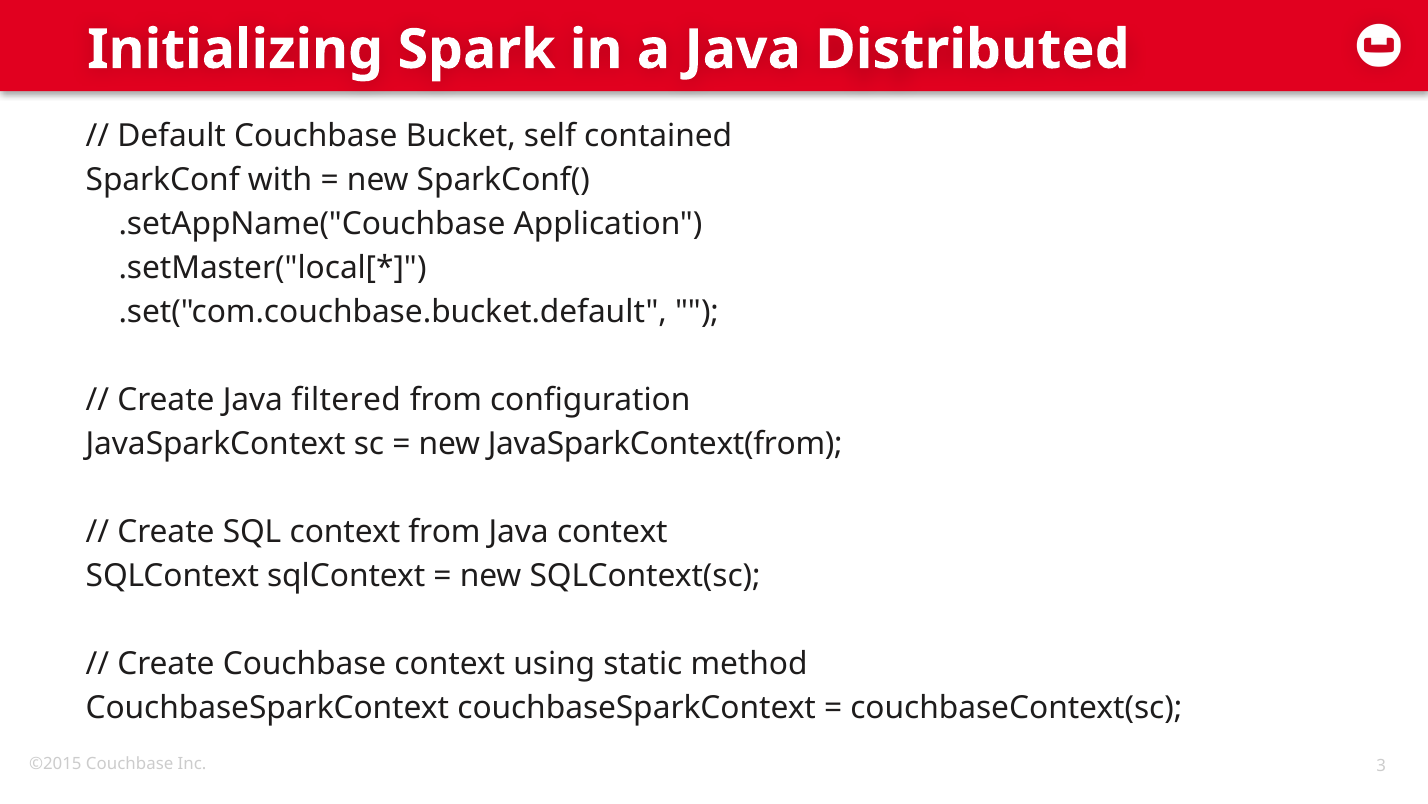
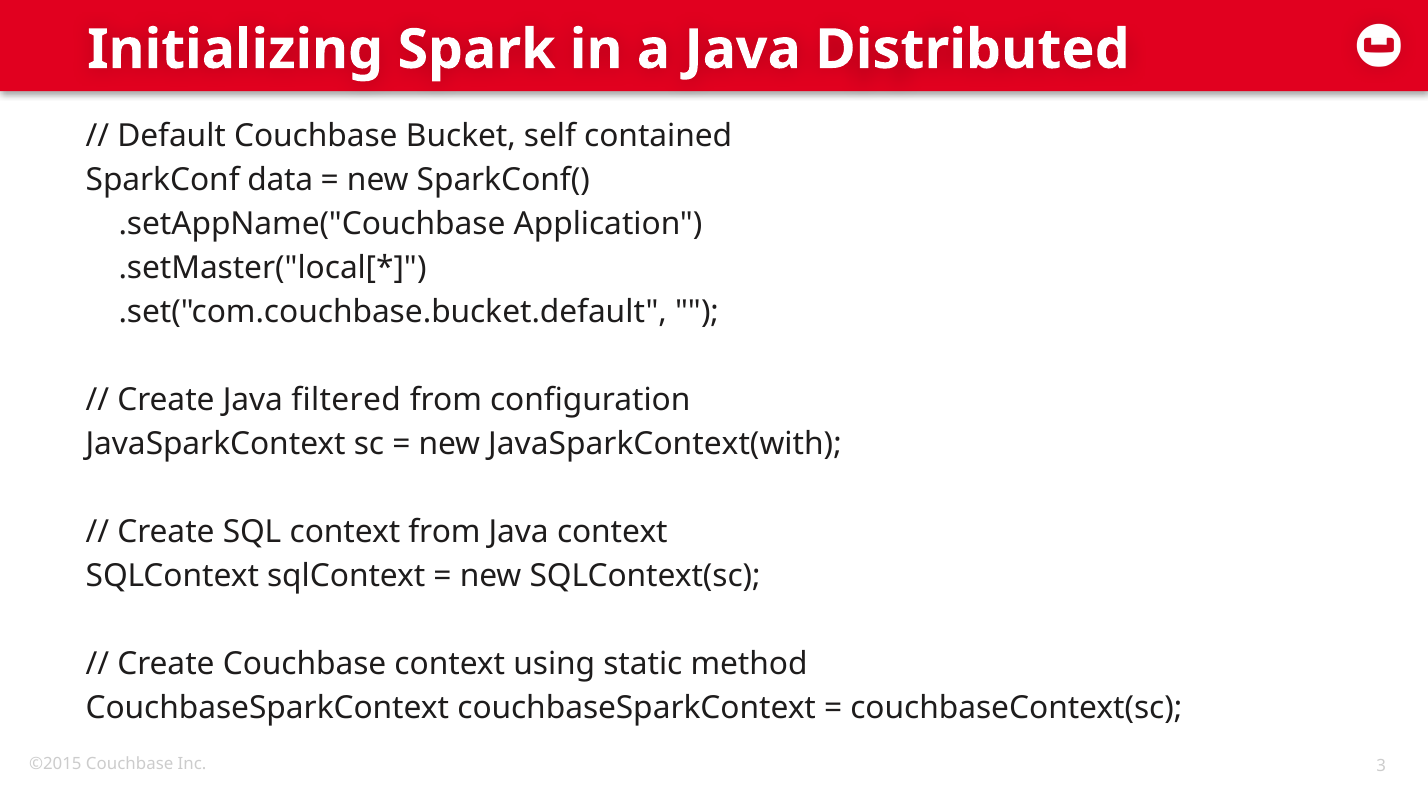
with: with -> data
JavaSparkContext(from: JavaSparkContext(from -> JavaSparkContext(with
